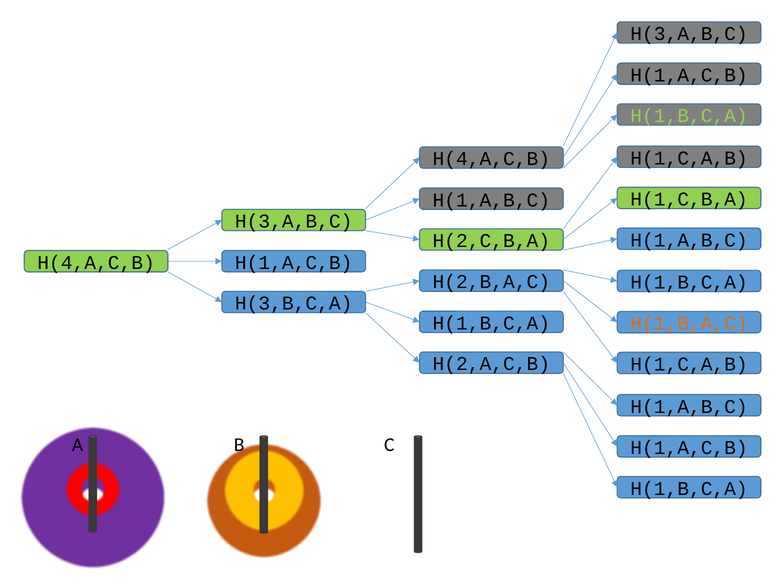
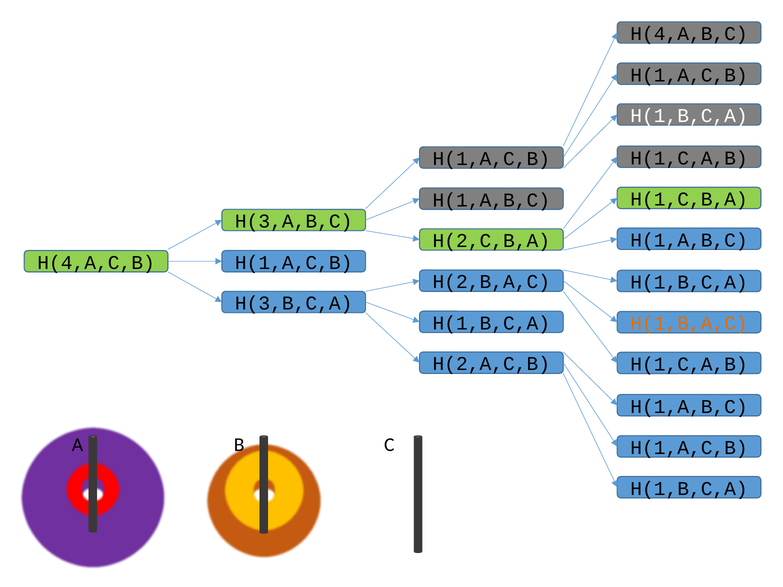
H(3,A,B,C at (689, 34): H(3,A,B,C -> H(4,A,B,C
H(1,B,C,A at (689, 116) colour: light green -> white
H(4,A,C,B at (491, 159): H(4,A,C,B -> H(1,A,C,B
